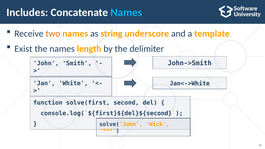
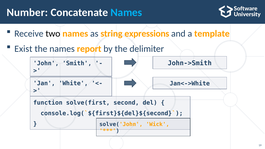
Includes: Includes -> Number
two colour: orange -> black
underscore: underscore -> expressions
length: length -> report
